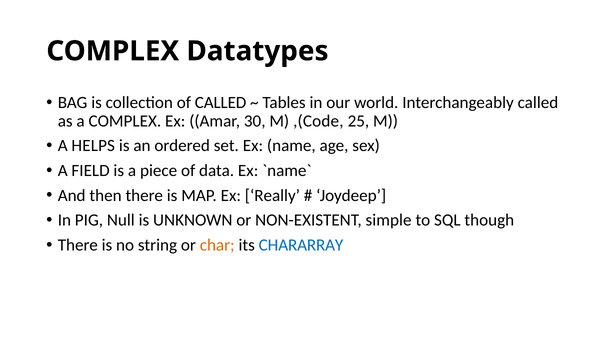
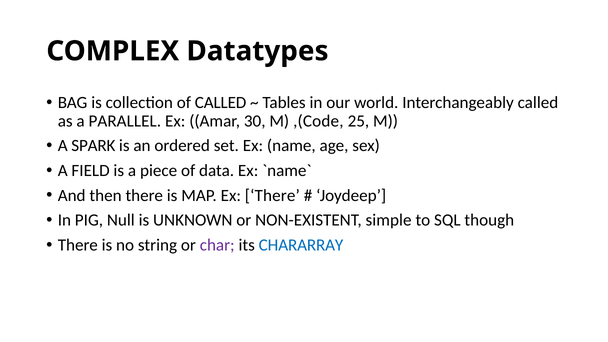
a COMPLEX: COMPLEX -> PARALLEL
HELPS: HELPS -> SPARK
Ex Really: Really -> There
char colour: orange -> purple
